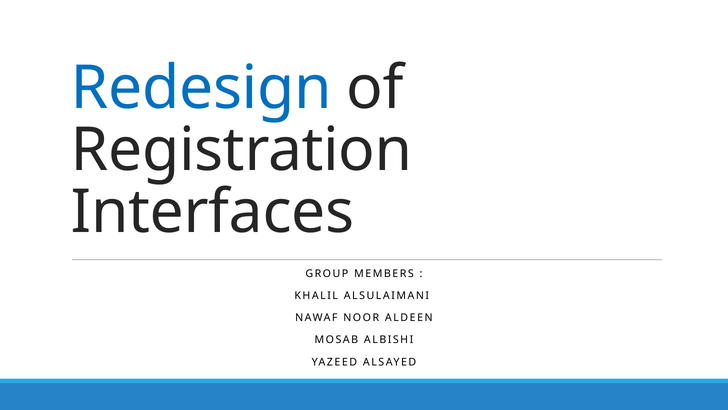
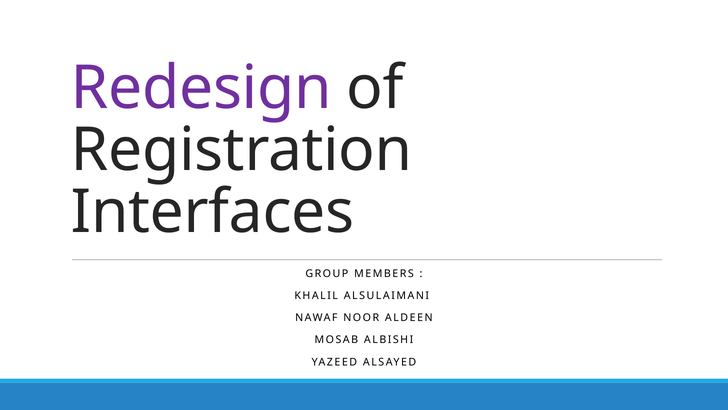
Redesign colour: blue -> purple
